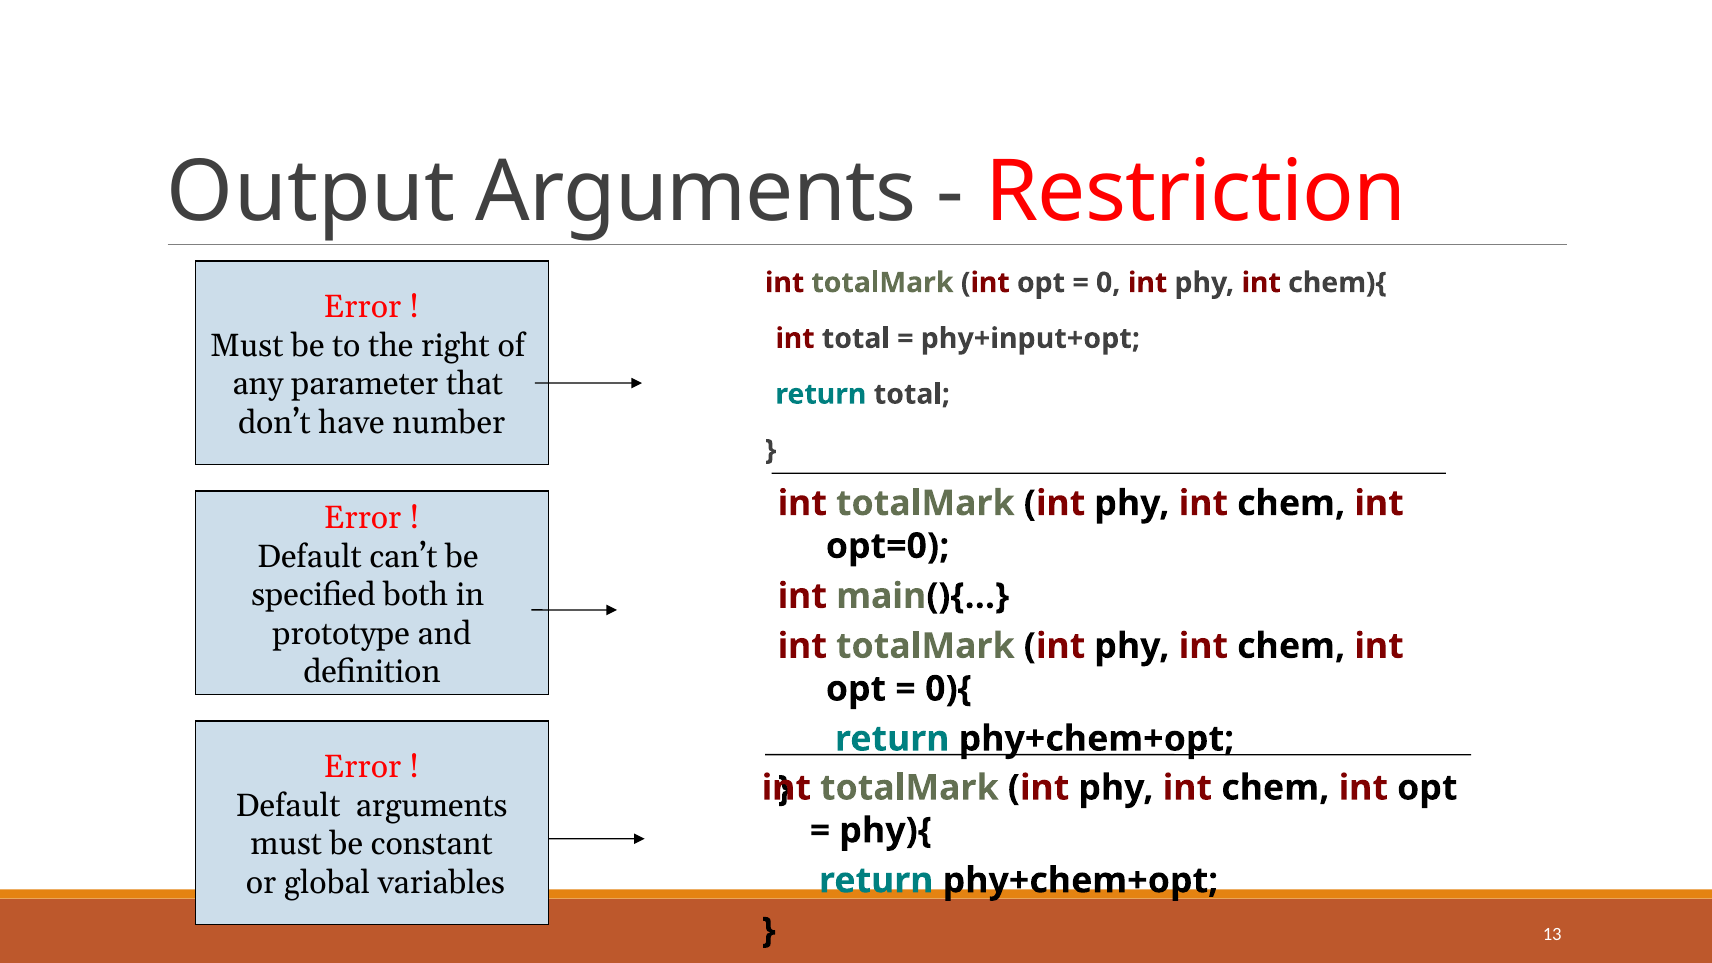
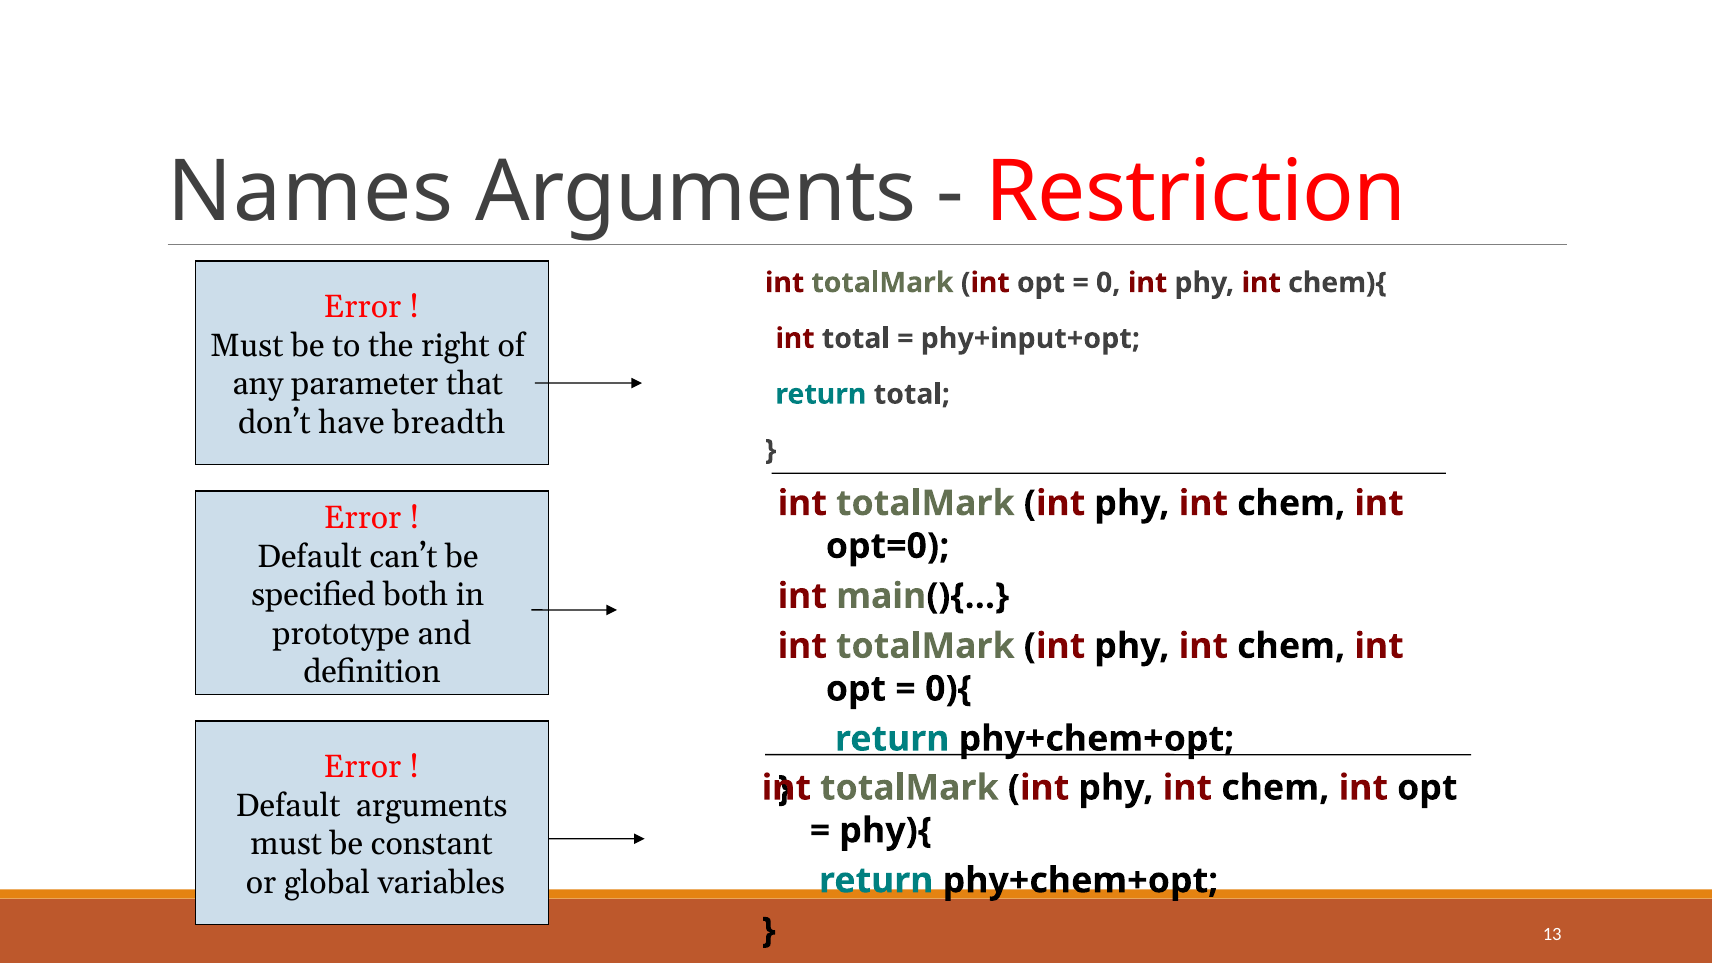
Output: Output -> Names
number: number -> breadth
